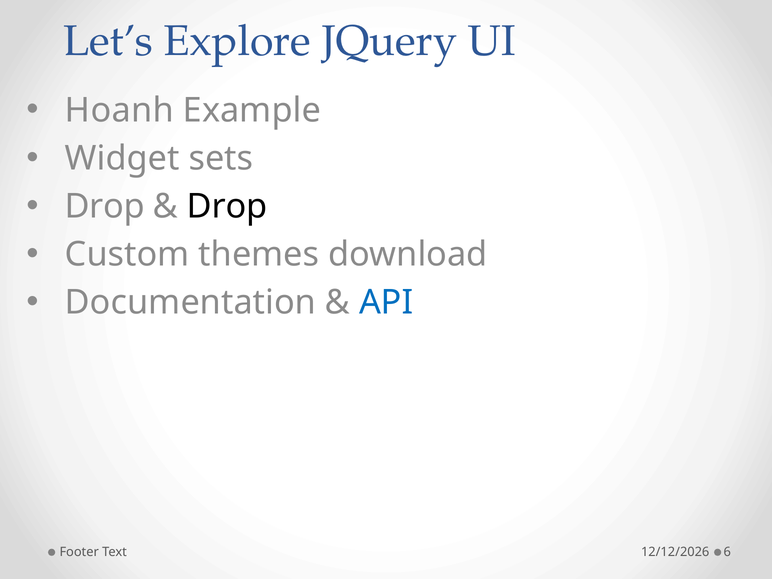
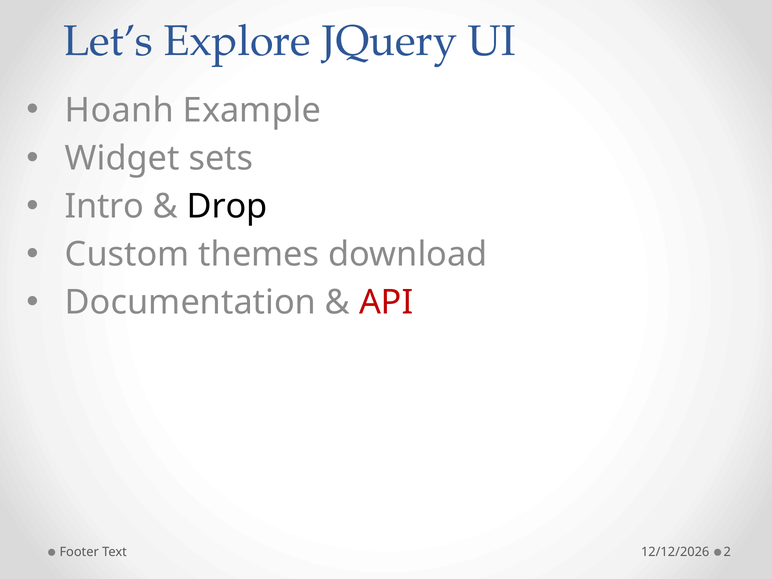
Drop at (105, 207): Drop -> Intro
API colour: blue -> red
6: 6 -> 2
